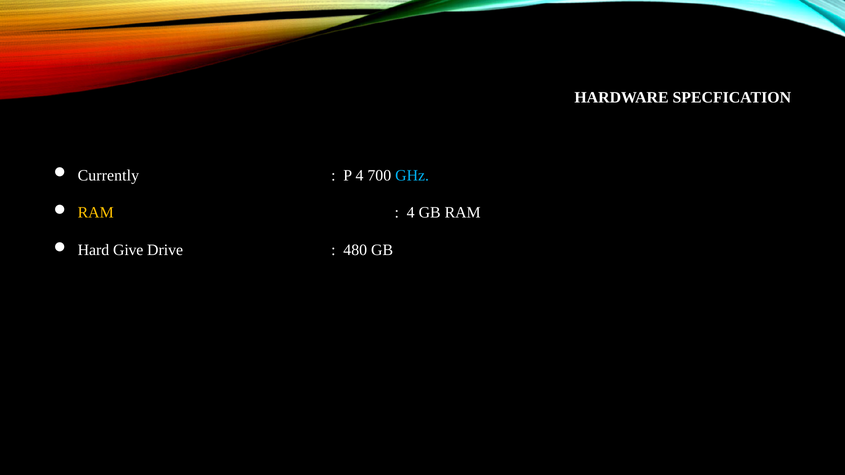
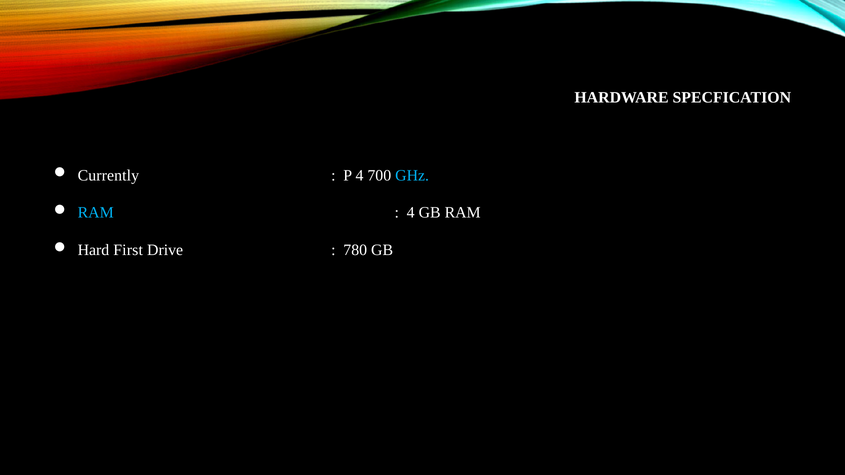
RAM at (96, 213) colour: yellow -> light blue
Give: Give -> First
480: 480 -> 780
